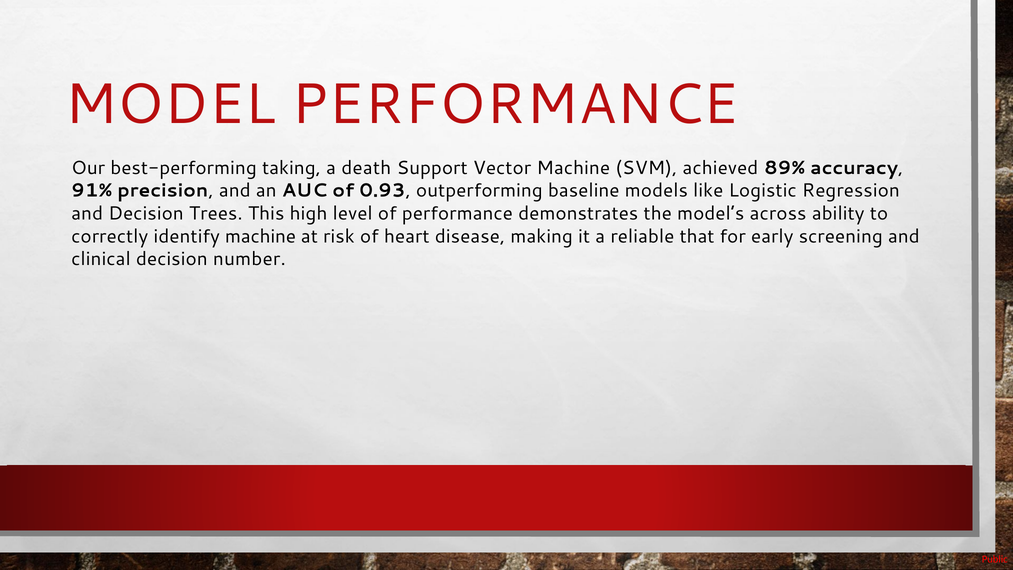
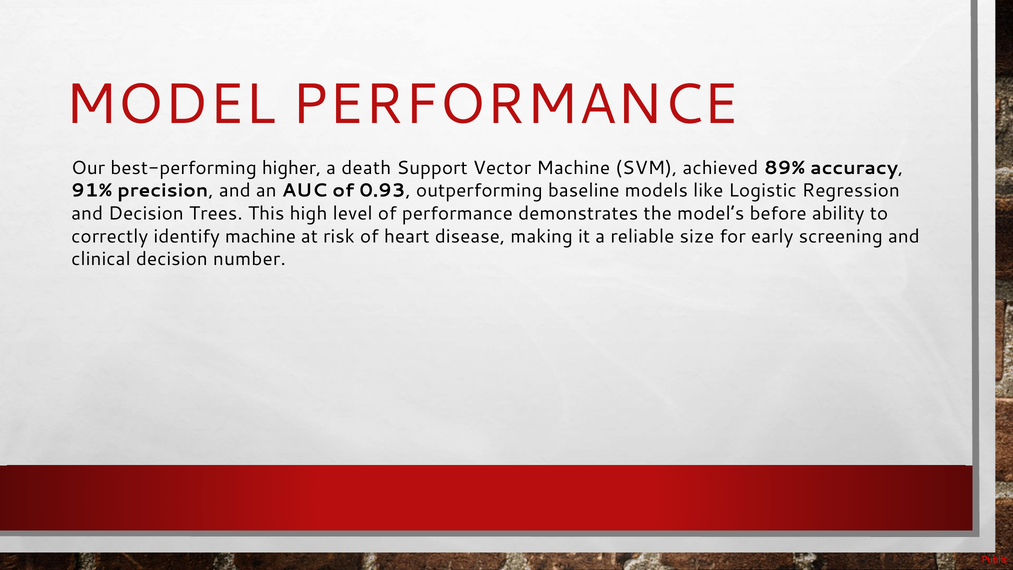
taking: taking -> higher
across: across -> before
that: that -> size
